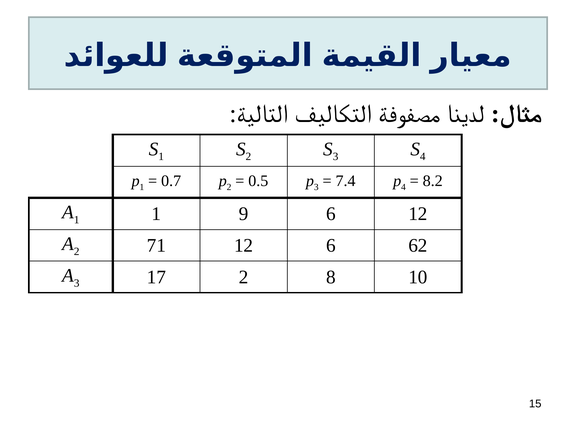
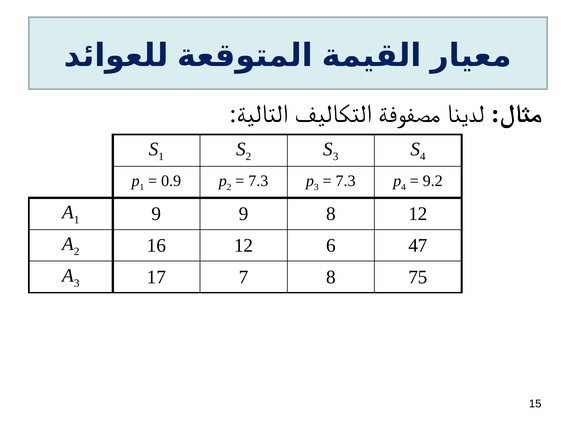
0.7: 0.7 -> 0.9
0.5 at (258, 181): 0.5 -> 7.3
7.4 at (346, 181): 7.4 -> 7.3
8.2: 8.2 -> 9.2
1 at (156, 214): 1 -> 9
9 6: 6 -> 8
71: 71 -> 16
62: 62 -> 47
17 2: 2 -> 7
10: 10 -> 75
